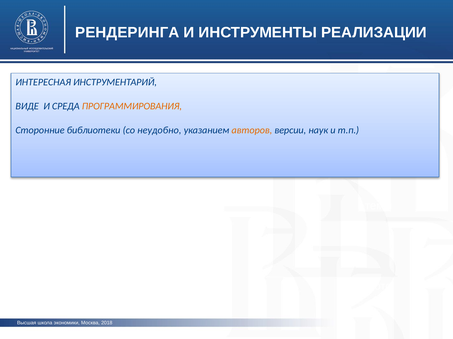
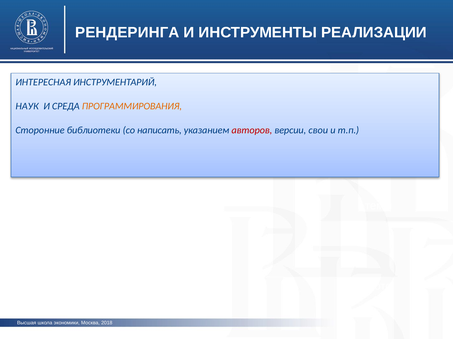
ВИДЕ: ВИДЕ -> НАУК
неудобно: неудобно -> написать
авторов colour: orange -> red
наук: наук -> свои
